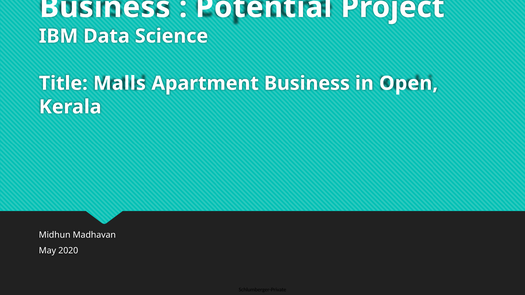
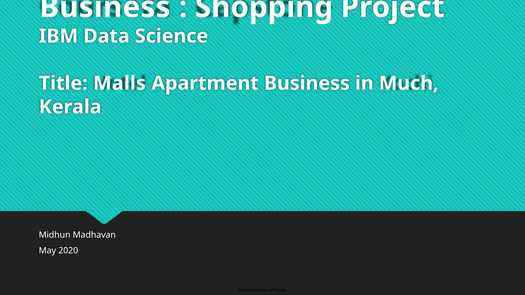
Potential: Potential -> Shopping
Open: Open -> Much
